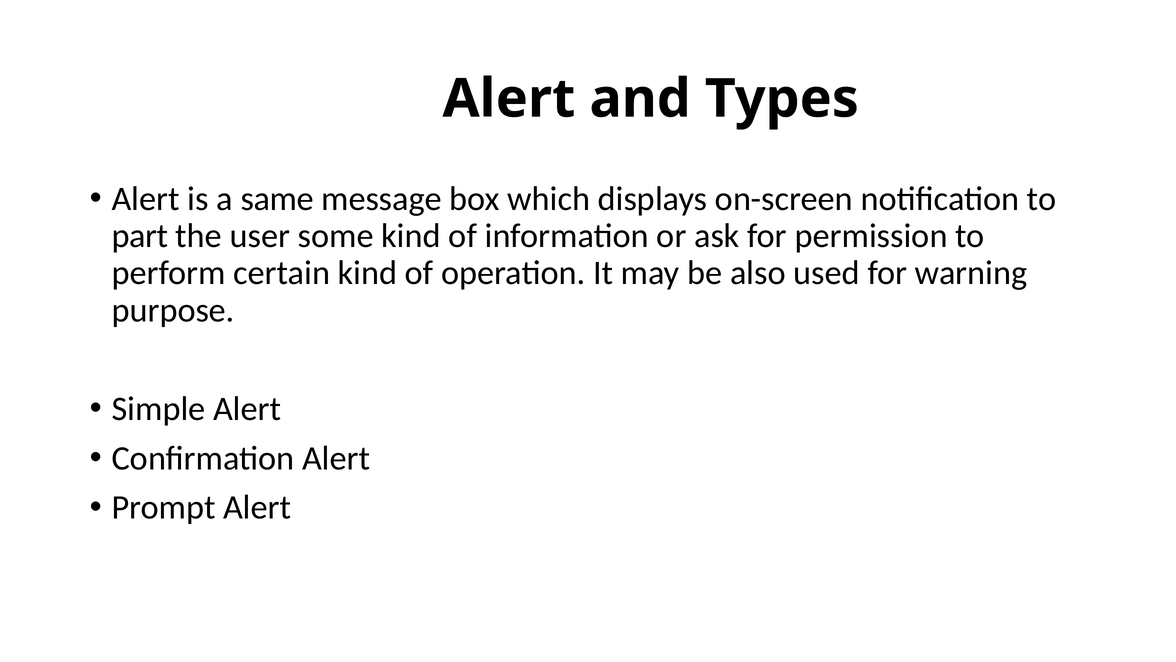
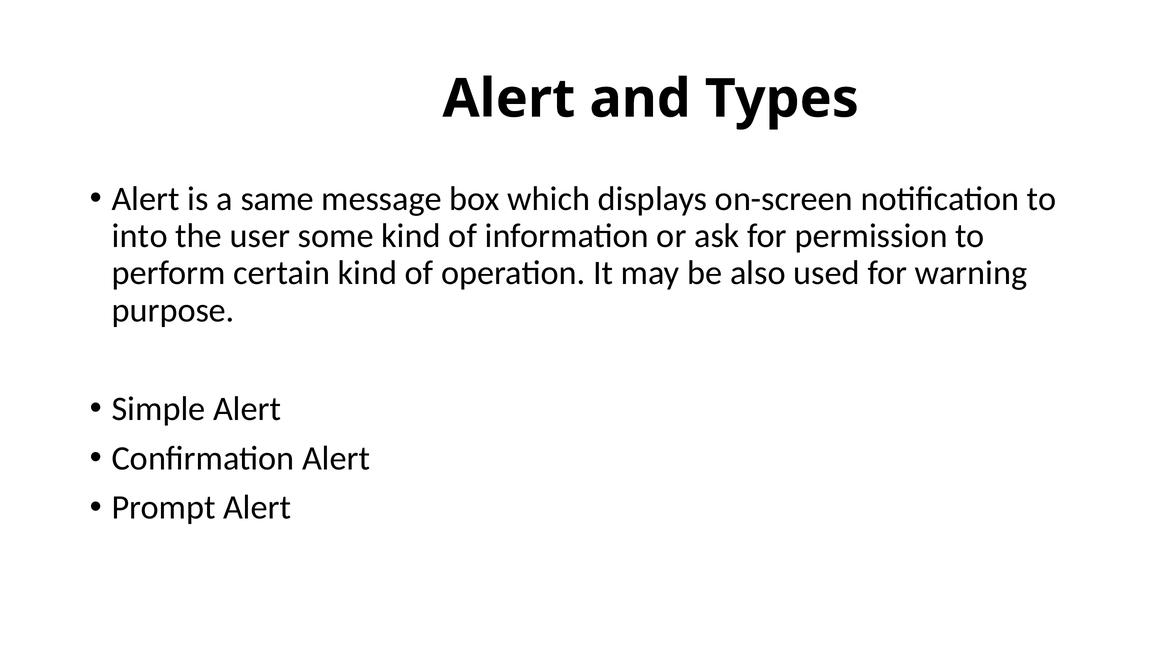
part: part -> into
